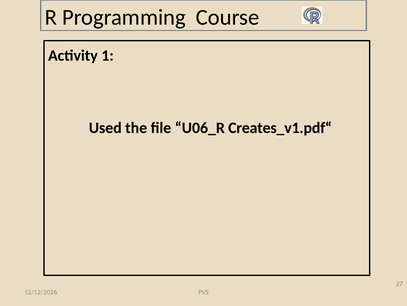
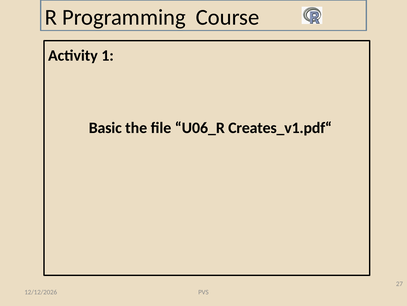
Used: Used -> Basic
